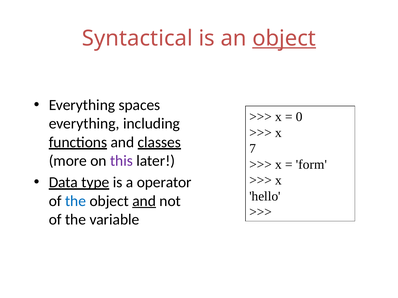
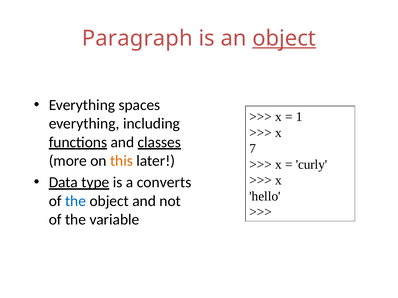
Syntactical: Syntactical -> Paragraph
0: 0 -> 1
this colour: purple -> orange
form: form -> curly
operator: operator -> converts
and at (144, 201) underline: present -> none
